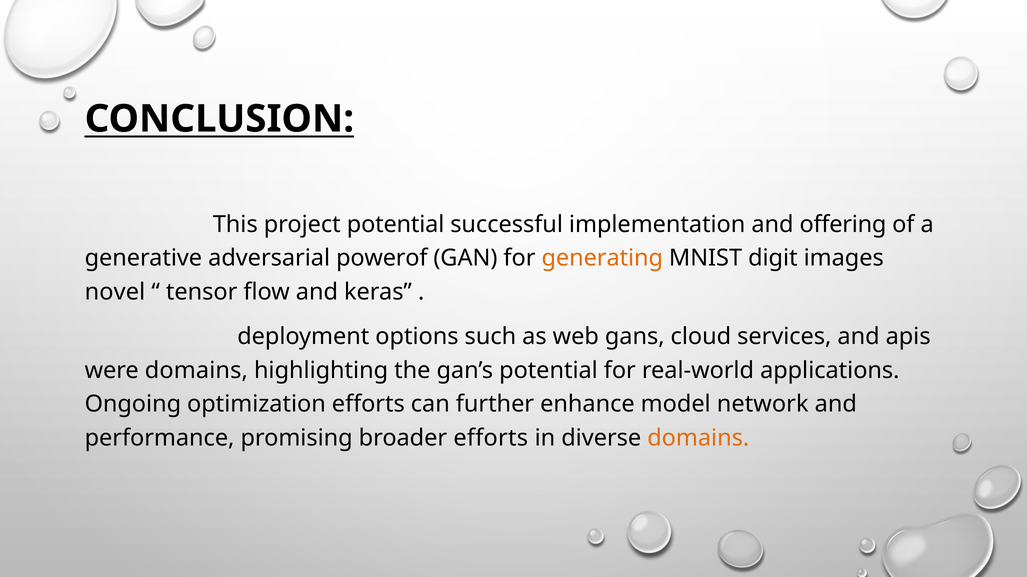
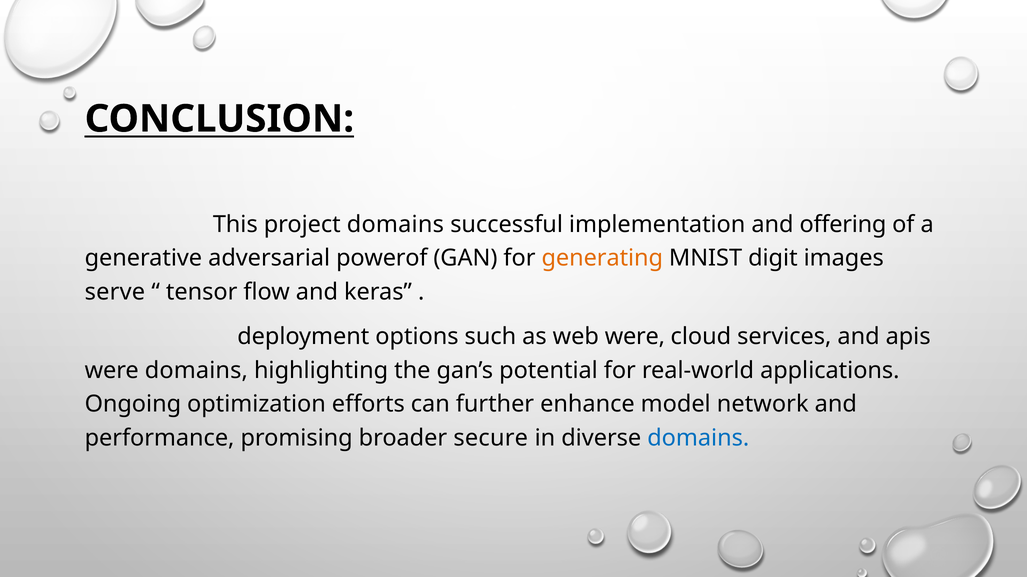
project potential: potential -> domains
novel: novel -> serve
web gans: gans -> were
broader efforts: efforts -> secure
domains at (698, 438) colour: orange -> blue
